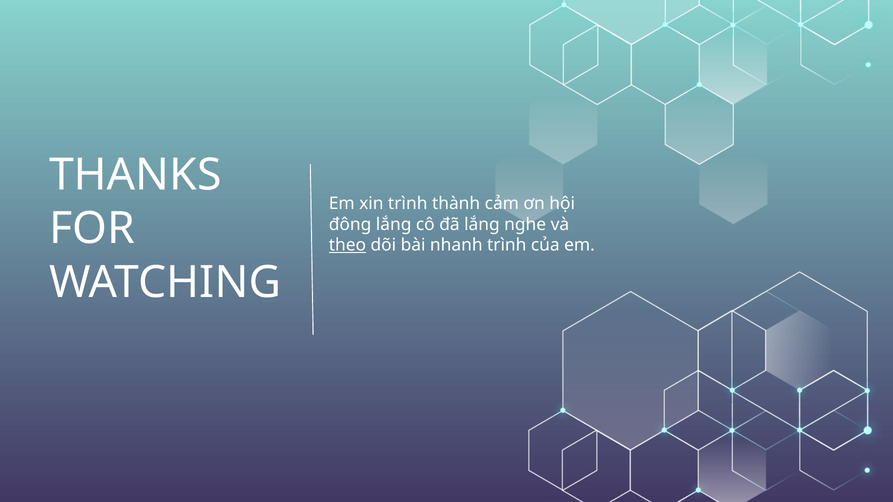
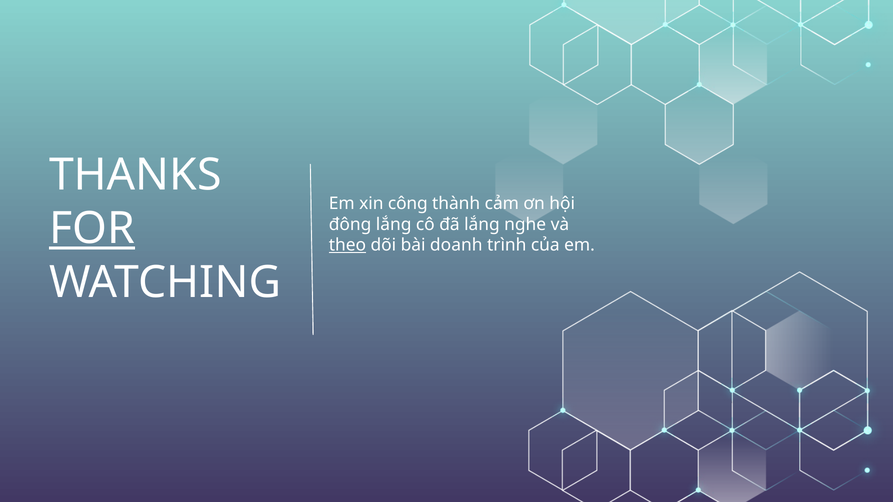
xin trình: trình -> công
FOR underline: none -> present
nhanh: nhanh -> doanh
